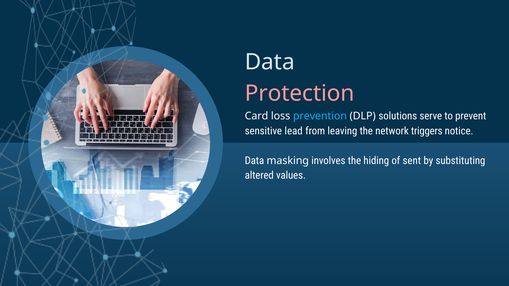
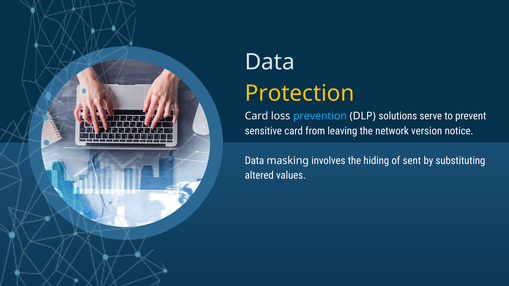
Protection colour: pink -> yellow
sensitive lead: lead -> card
triggers: triggers -> version
